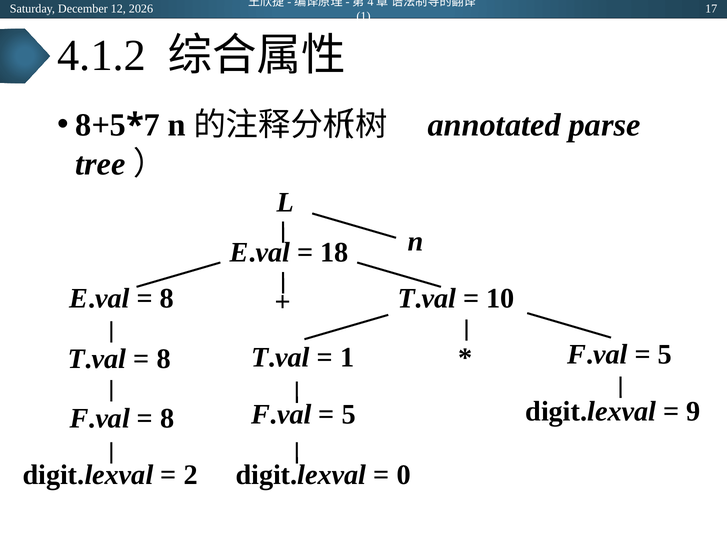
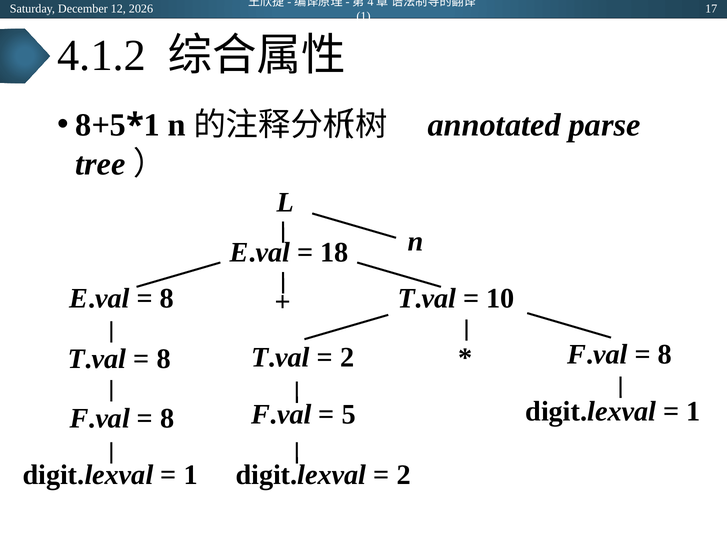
7 at (152, 125): 7 -> 1
5 at (665, 355): 5 -> 8
1 at (347, 358): 1 -> 2
9 at (694, 412): 9 -> 1
2 at (191, 475): 2 -> 1
0 at (404, 475): 0 -> 2
